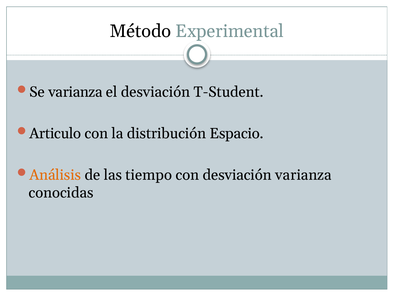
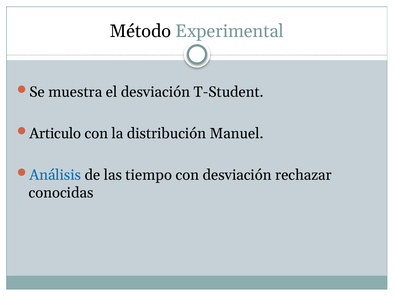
Se varianza: varianza -> muestra
Espacio: Espacio -> Manuel
Análisis colour: orange -> blue
desviación varianza: varianza -> rechazar
